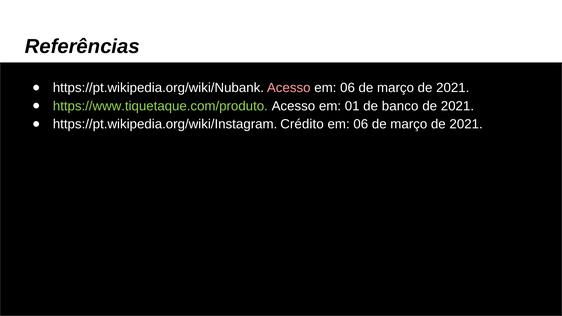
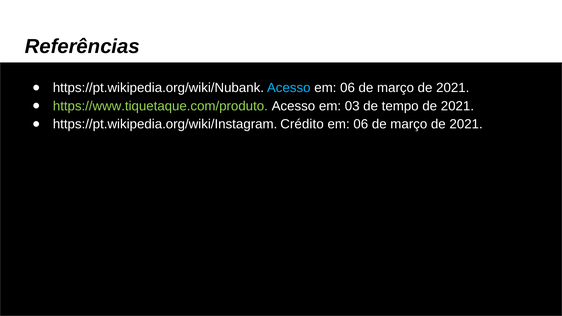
Acesso at (289, 88) colour: pink -> light blue
01: 01 -> 03
banco: banco -> tempo
